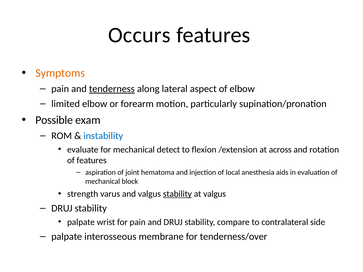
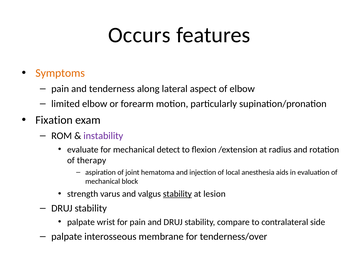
tenderness underline: present -> none
Possible: Possible -> Fixation
instability colour: blue -> purple
across: across -> radius
of features: features -> therapy
at valgus: valgus -> lesion
